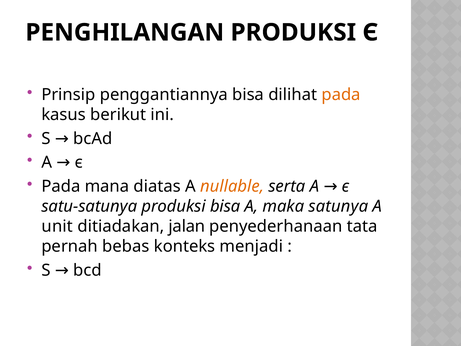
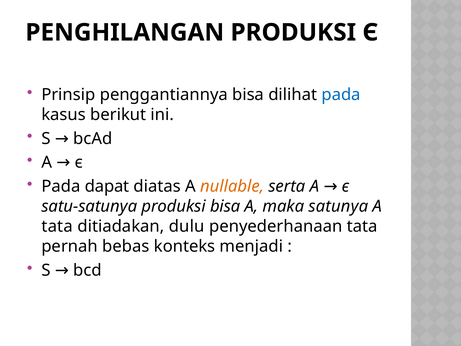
pada at (341, 95) colour: orange -> blue
mana: mana -> dapat
unit at (57, 226): unit -> tata
jalan: jalan -> dulu
